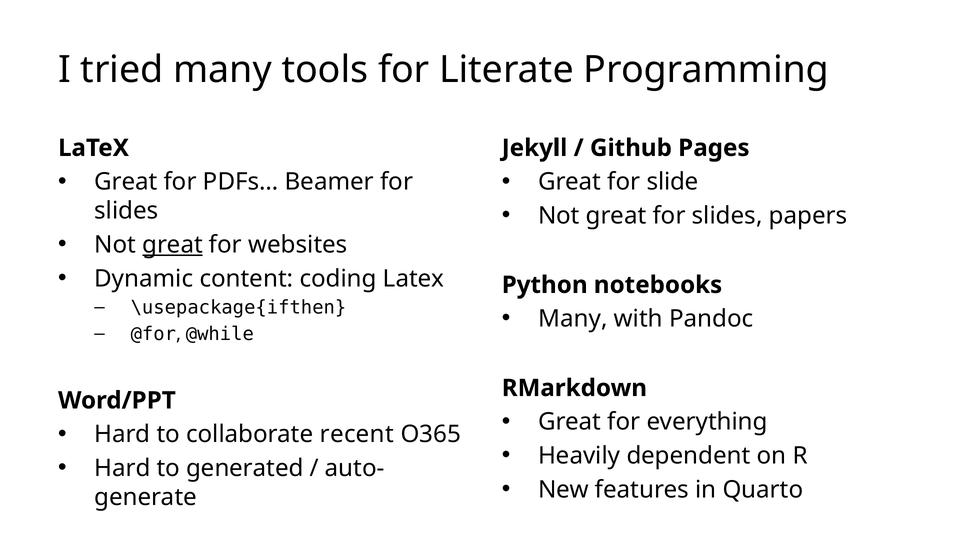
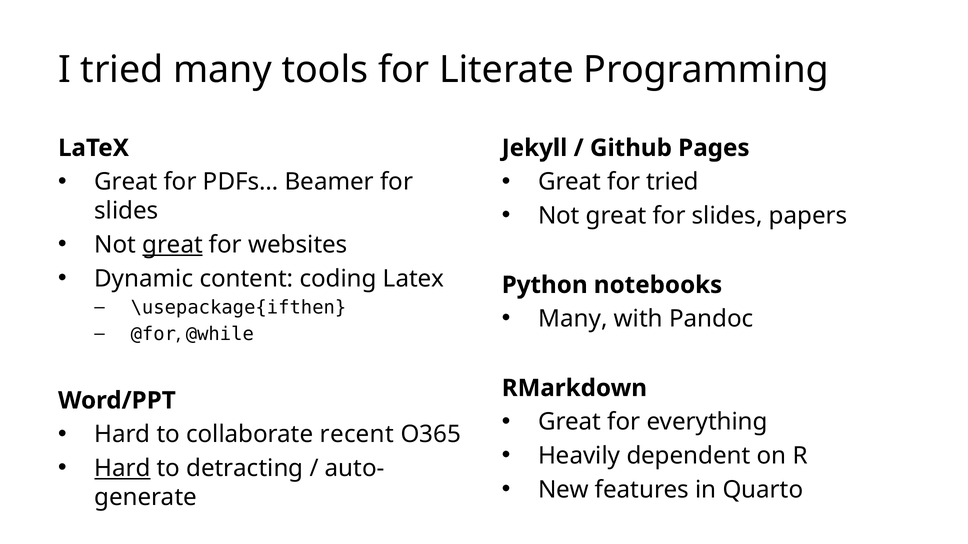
for slide: slide -> tried
Hard at (122, 469) underline: none -> present
generated: generated -> detracting
